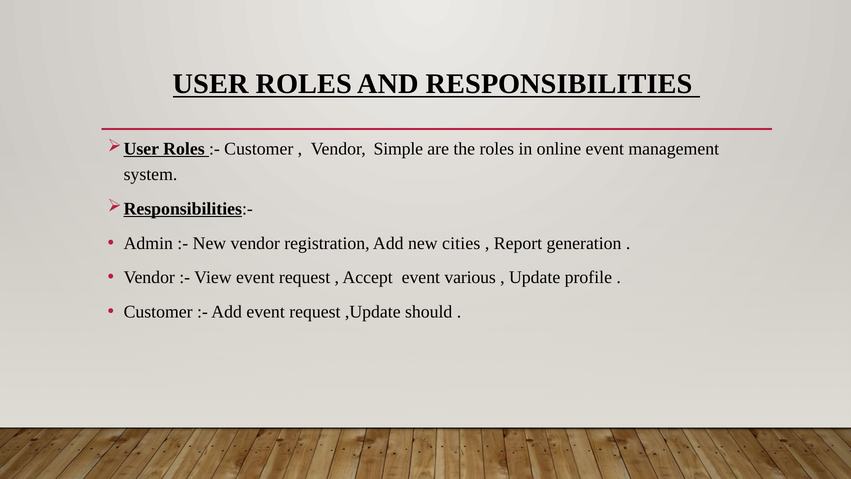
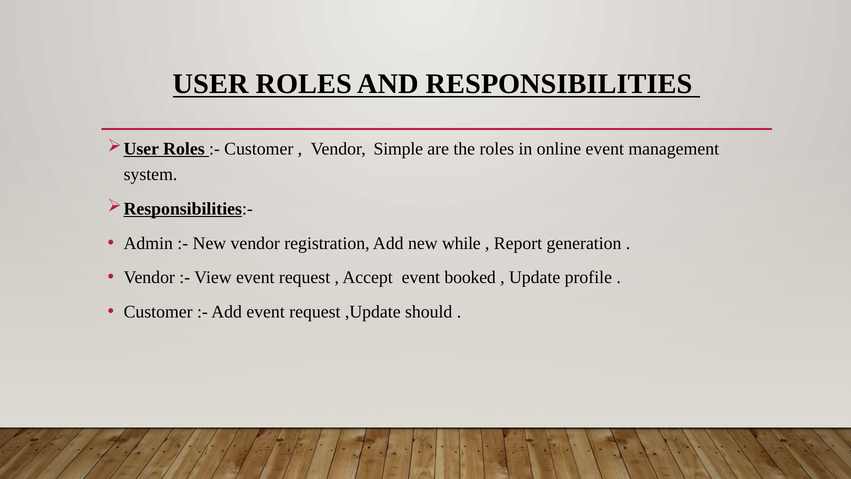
cities: cities -> while
various: various -> booked
